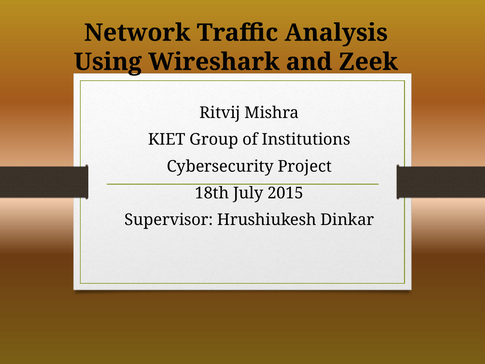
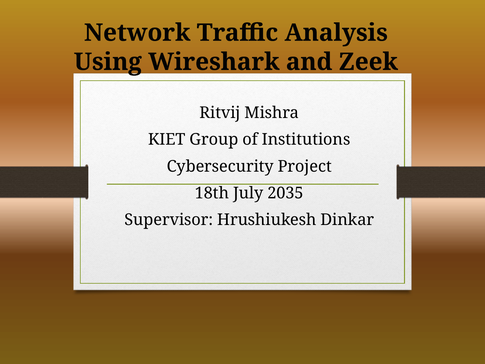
2015: 2015 -> 2035
